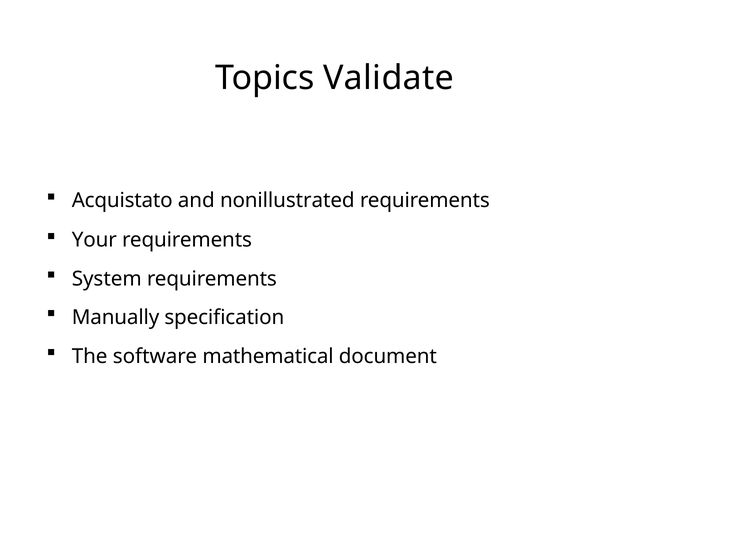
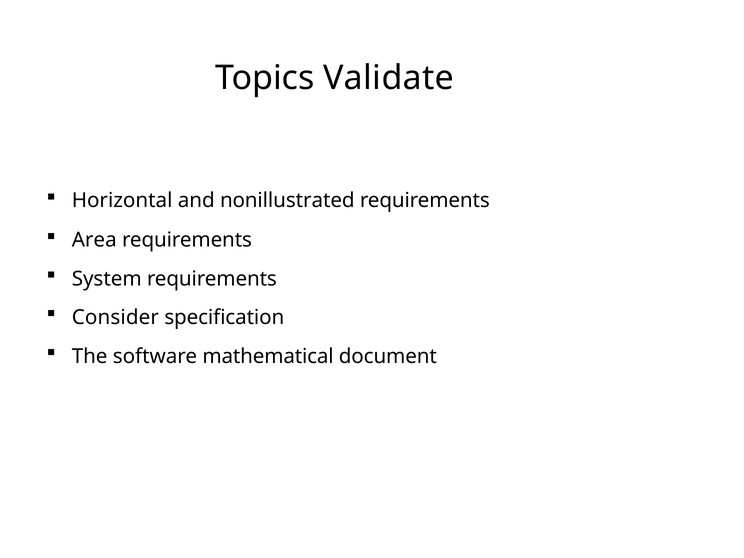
Acquistato: Acquistato -> Horizontal
Your: Your -> Area
Manually: Manually -> Consider
